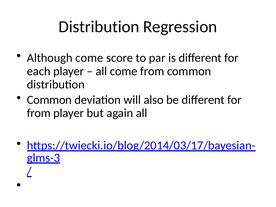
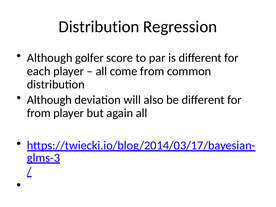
Although come: come -> golfer
Common at (49, 100): Common -> Although
